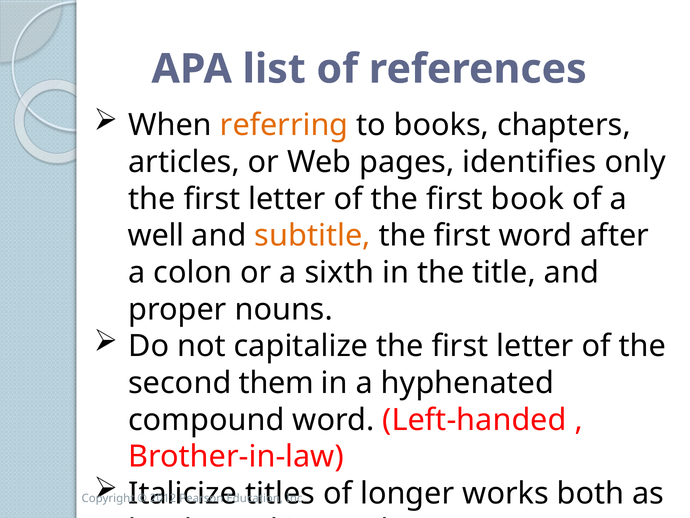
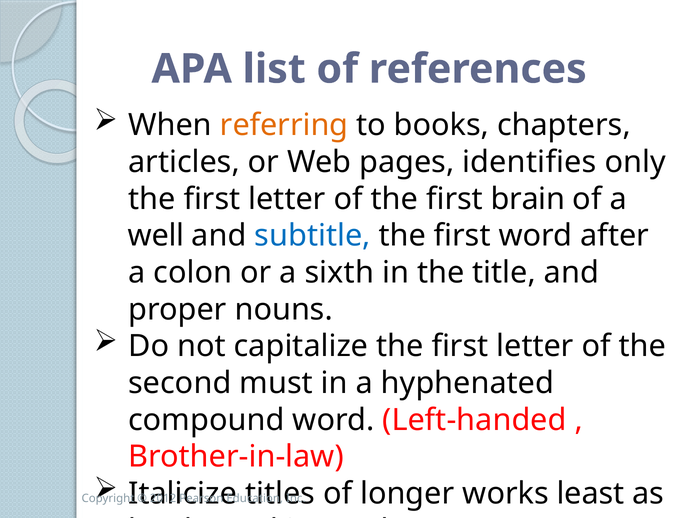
book: book -> brain
subtitle colour: orange -> blue
them: them -> must
both: both -> least
